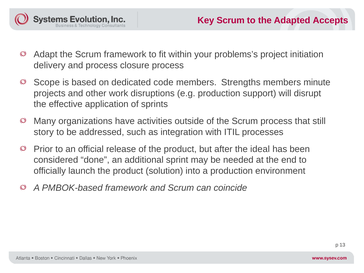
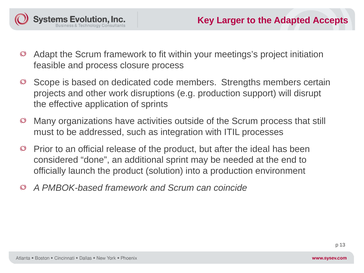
Key Scrum: Scrum -> Larger
problems’s: problems’s -> meetings’s
delivery: delivery -> feasible
minute: minute -> certain
story: story -> must
